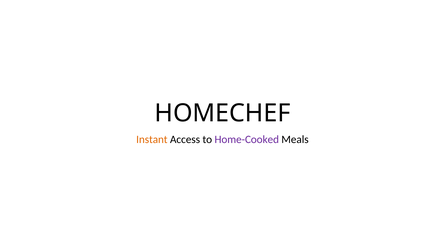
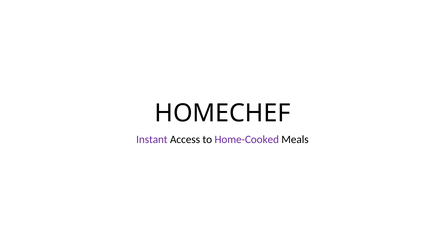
Instant colour: orange -> purple
